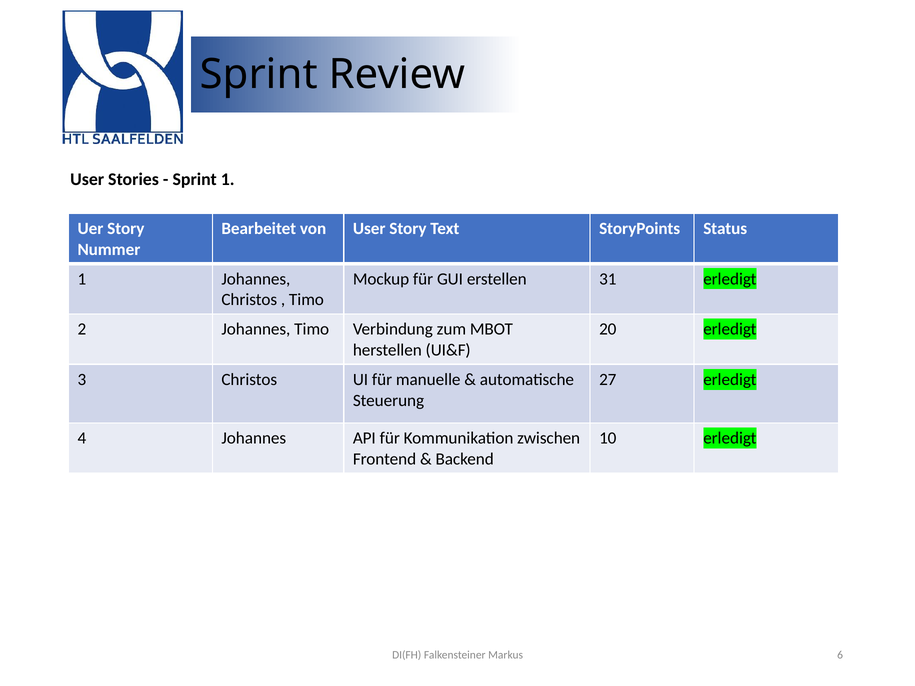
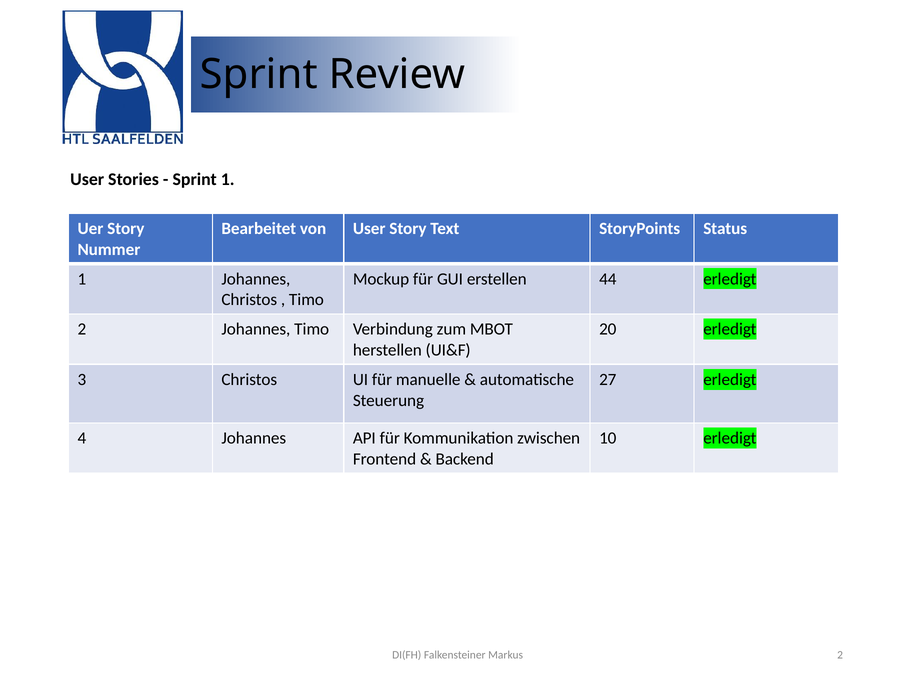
31: 31 -> 44
Markus 6: 6 -> 2
